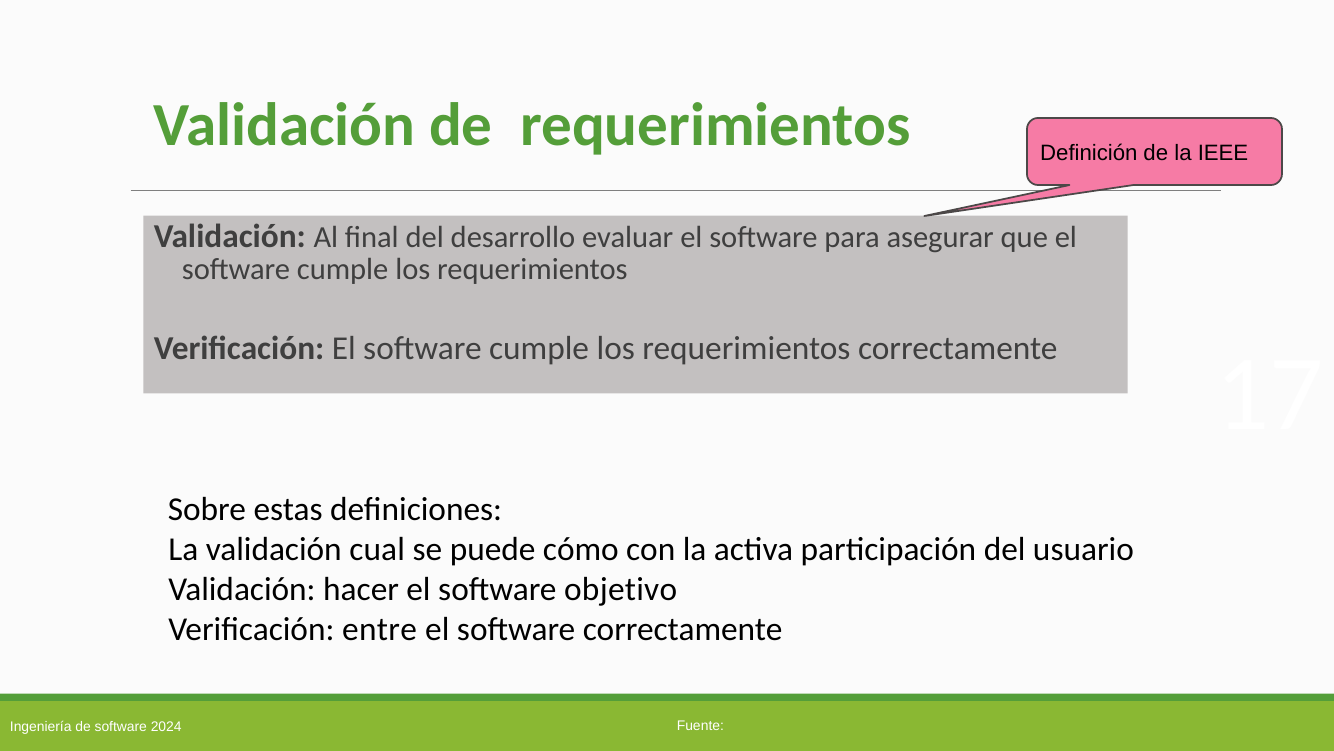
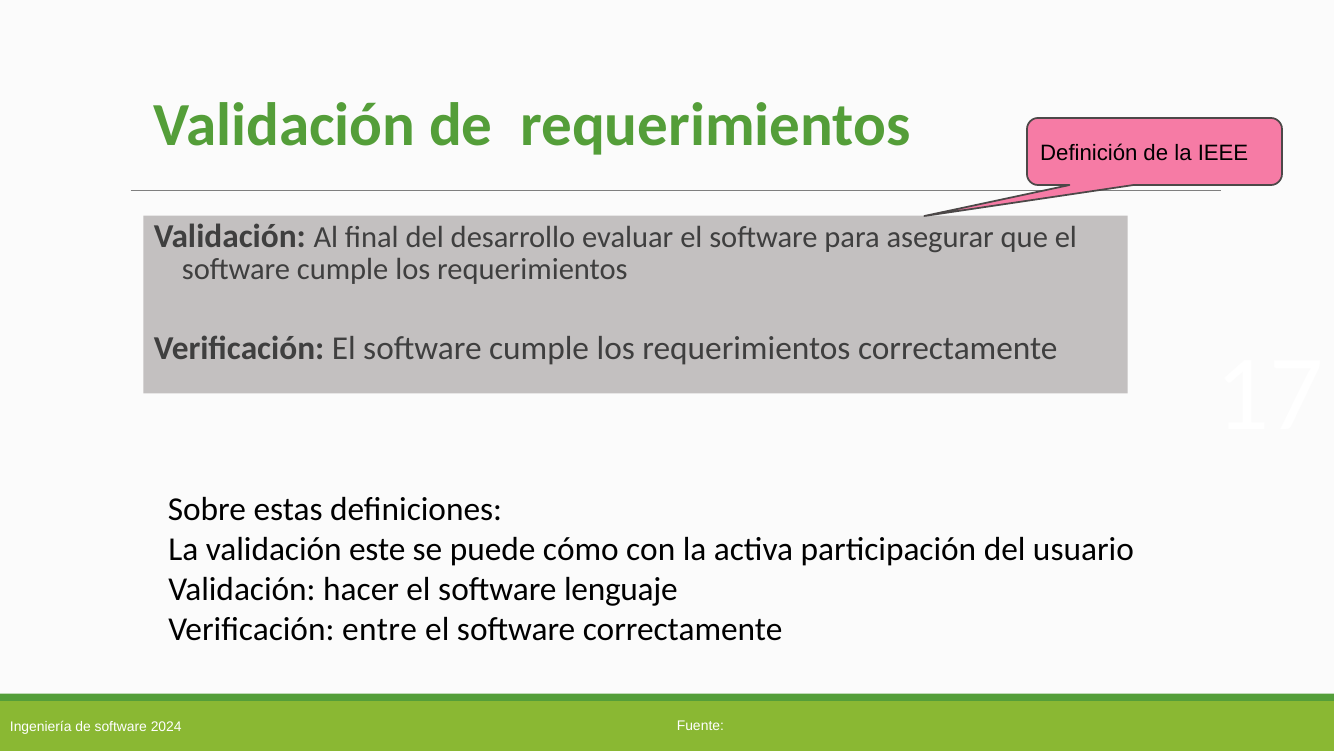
cual: cual -> este
objetivo: objetivo -> lenguaje
